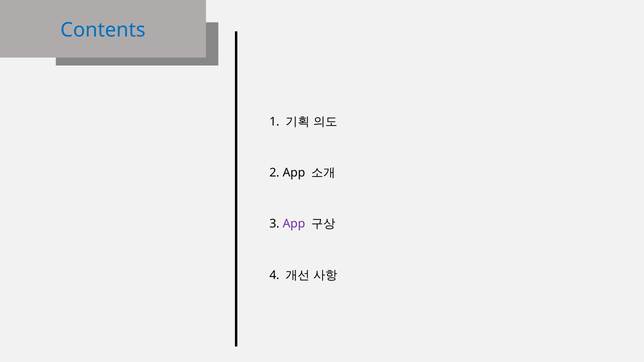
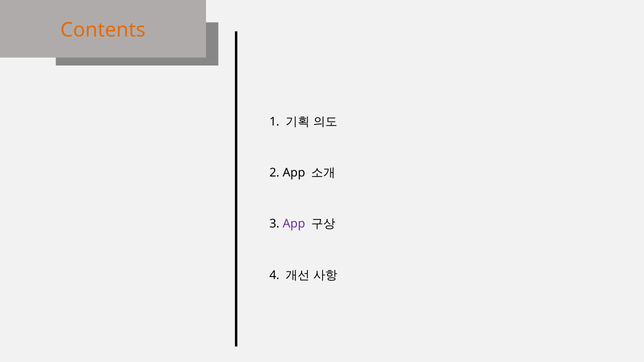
Contents colour: blue -> orange
